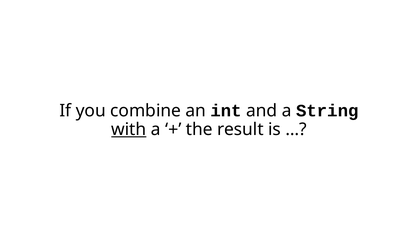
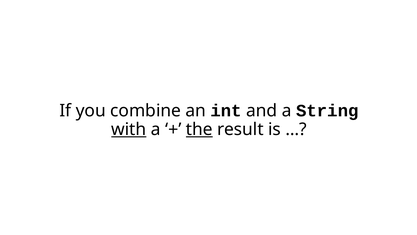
the underline: none -> present
